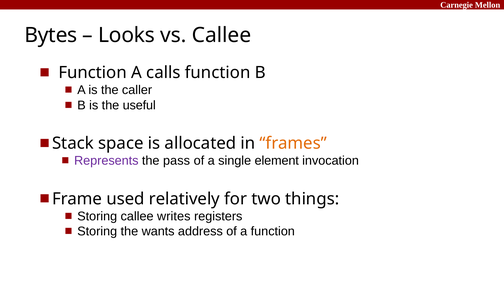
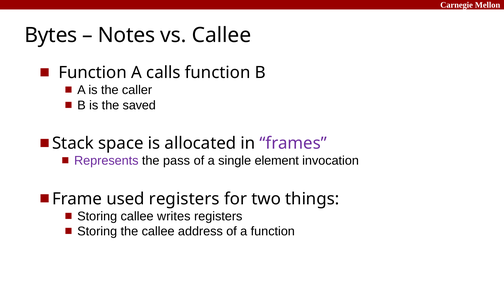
Looks: Looks -> Notes
useful: useful -> saved
frames colour: orange -> purple
used relatively: relatively -> registers
the wants: wants -> callee
